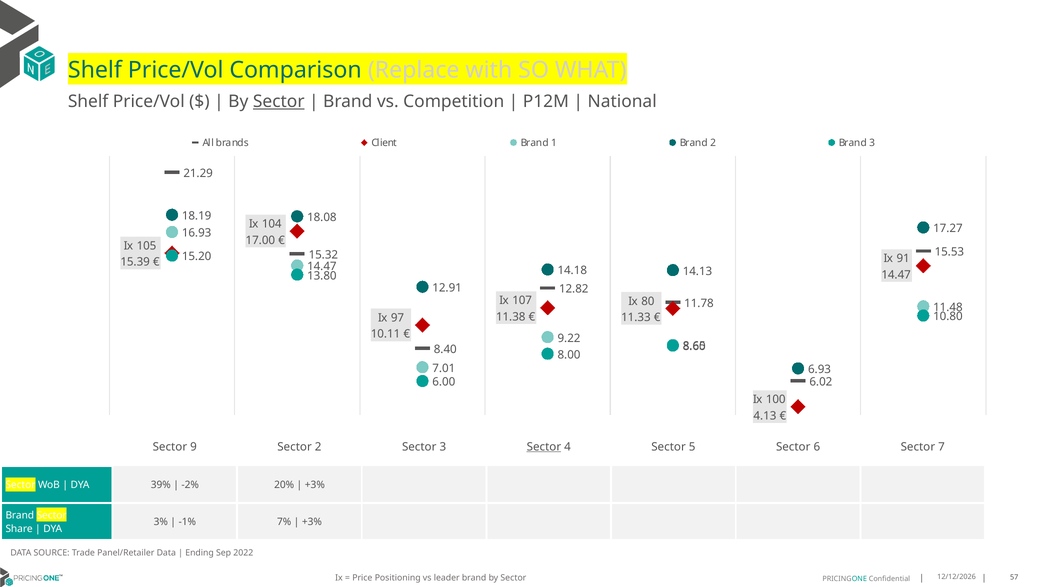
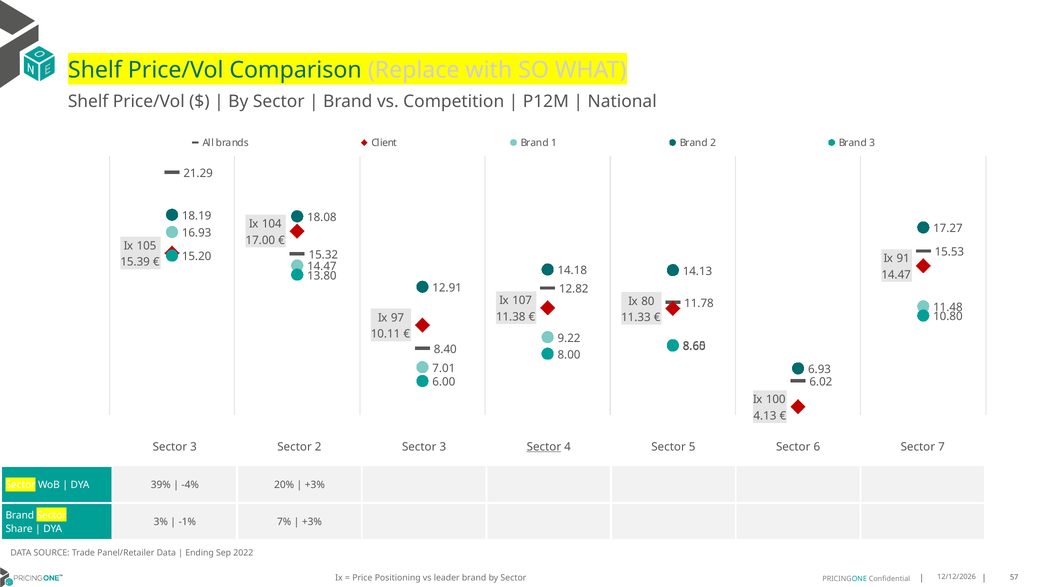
Sector at (279, 102) underline: present -> none
9 at (194, 447): 9 -> 3
-2%: -2% -> -4%
